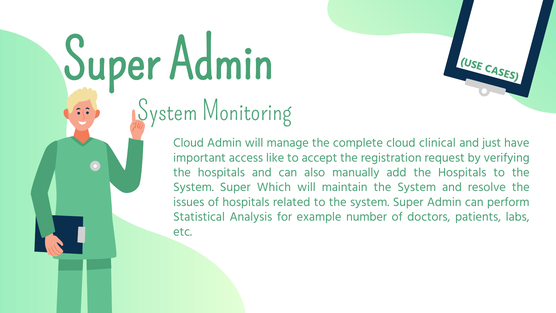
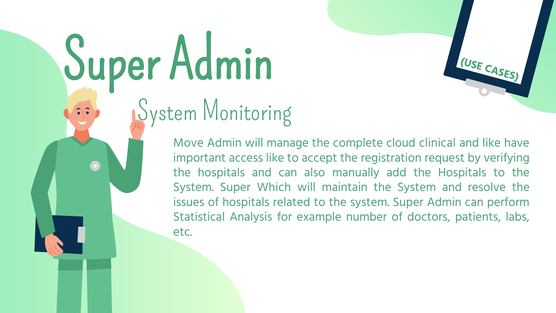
Cloud at (189, 143): Cloud -> Move
and just: just -> like
